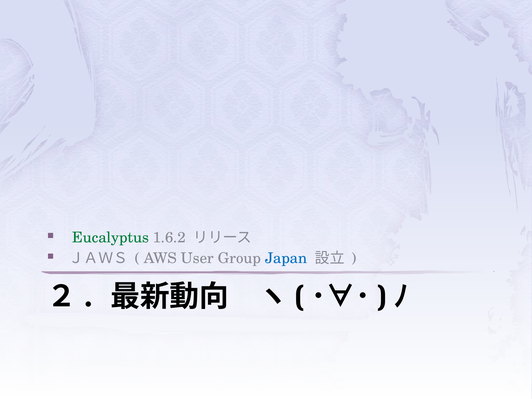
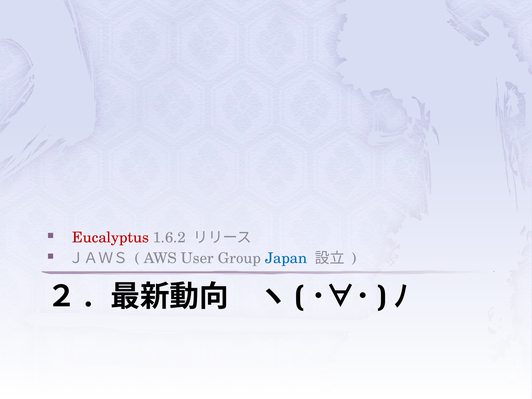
Eucalyptus colour: green -> red
